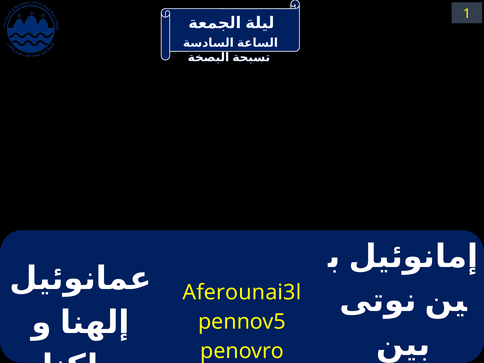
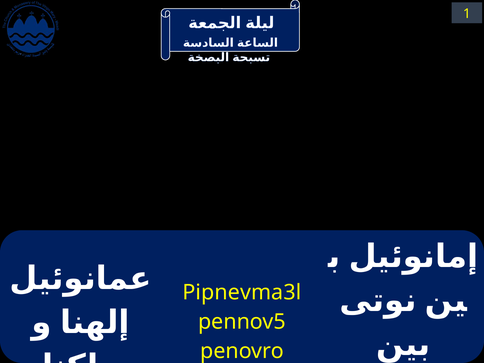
Aferounai3l: Aferounai3l -> Pipnevma3l
